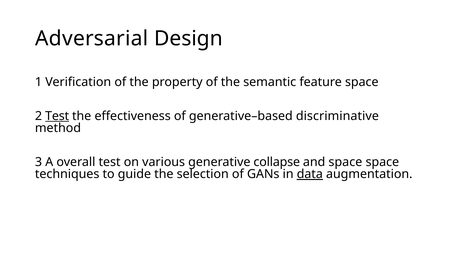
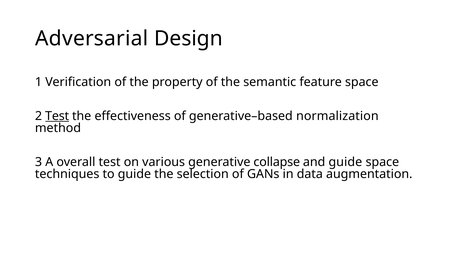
discriminative: discriminative -> normalization
and space: space -> guide
data underline: present -> none
